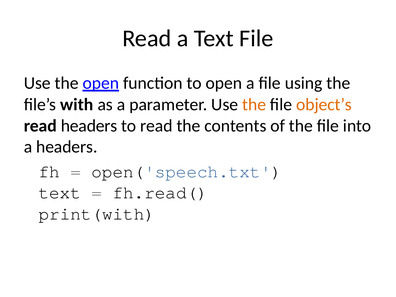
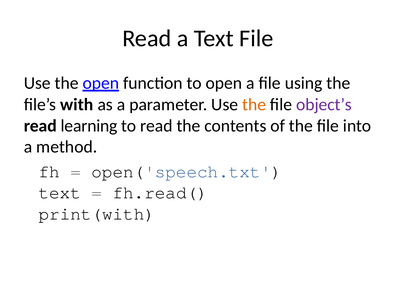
object’s colour: orange -> purple
read headers: headers -> learning
a headers: headers -> method
